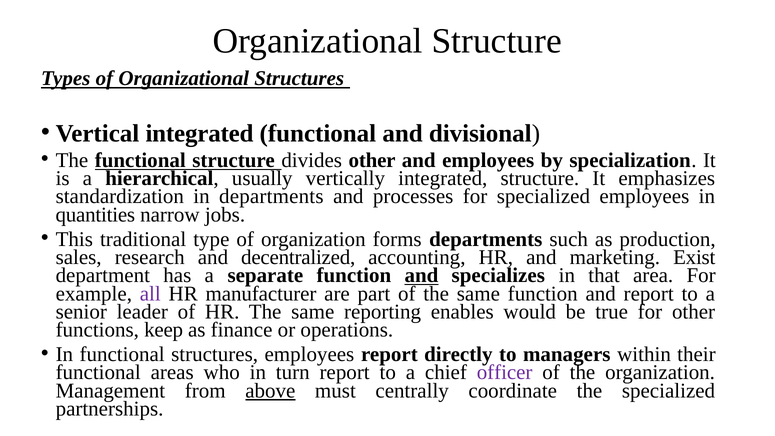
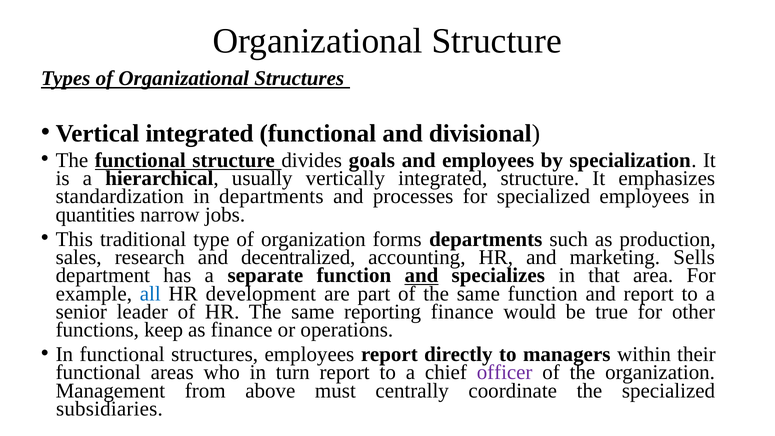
divides other: other -> goals
Exist: Exist -> Sells
all colour: purple -> blue
manufacturer: manufacturer -> development
reporting enables: enables -> finance
above underline: present -> none
partnerships: partnerships -> subsidiaries
